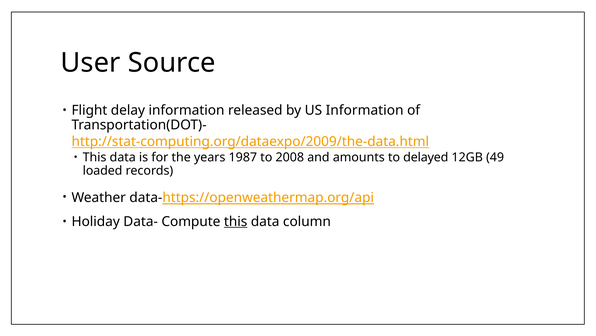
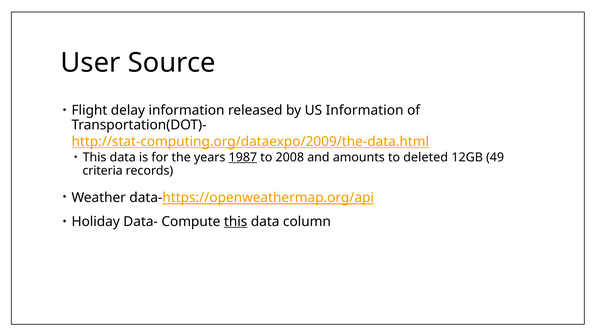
1987 underline: none -> present
delayed: delayed -> deleted
loaded: loaded -> criteria
